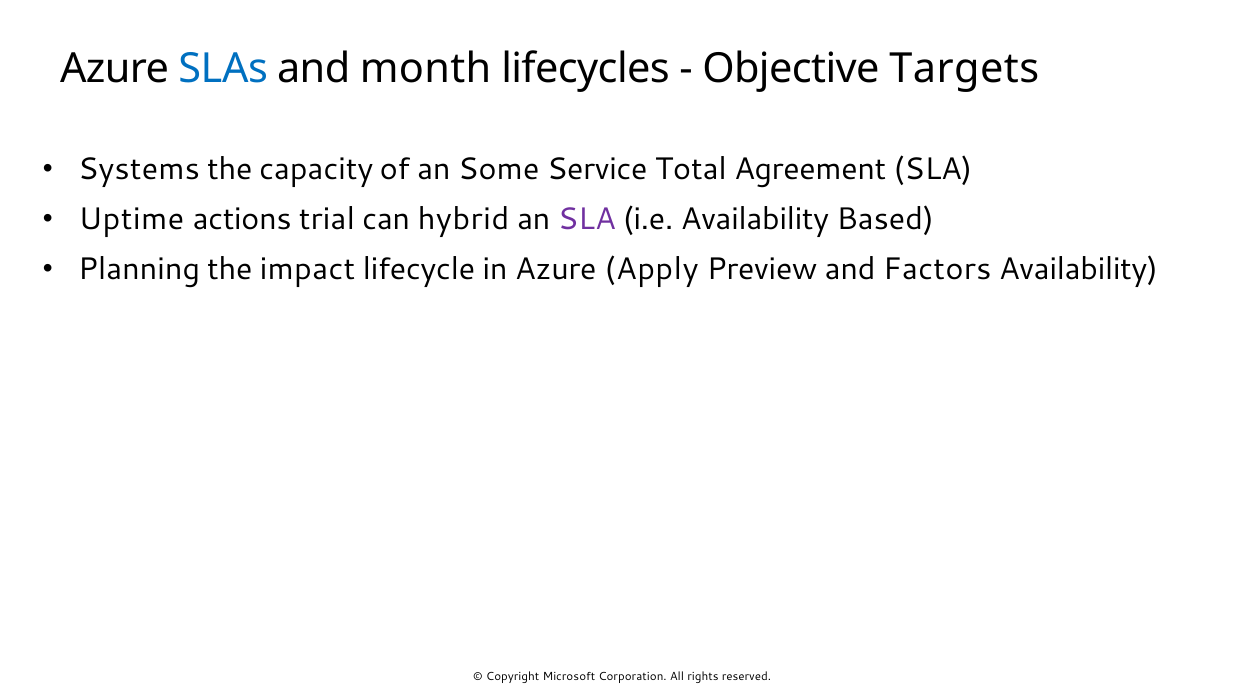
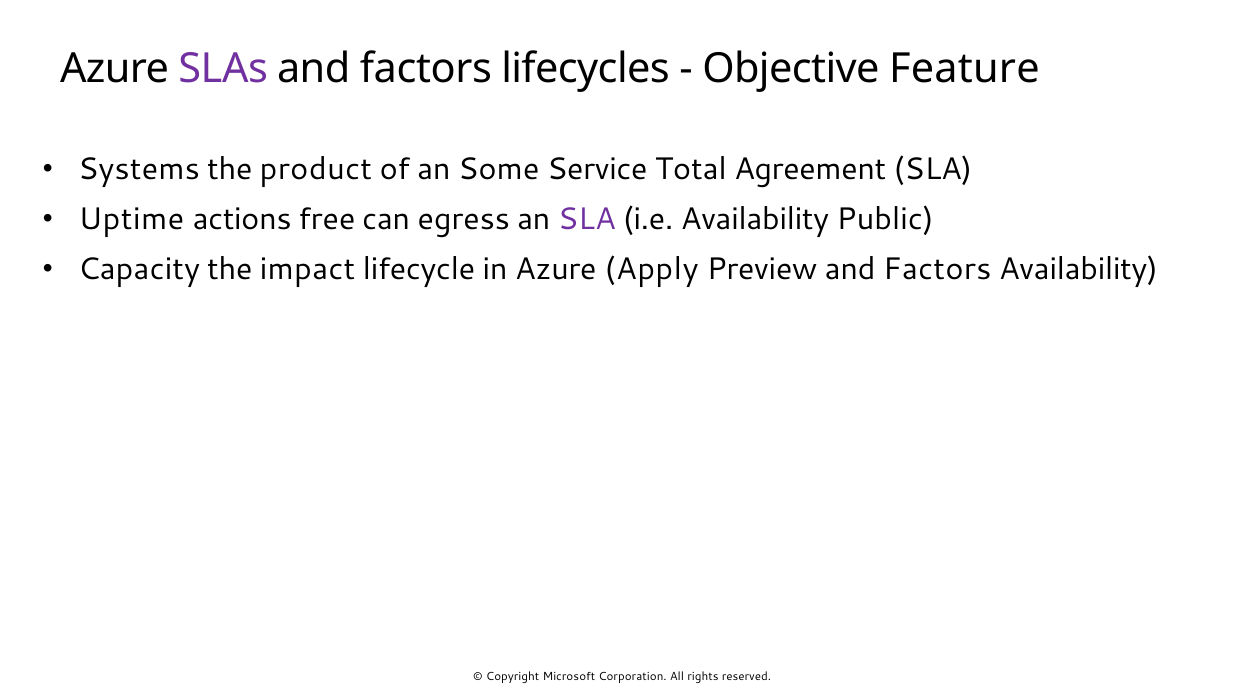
SLAs colour: blue -> purple
month at (426, 69): month -> factors
Targets: Targets -> Feature
capacity: capacity -> product
trial: trial -> free
hybrid: hybrid -> egress
Based: Based -> Public
Planning: Planning -> Capacity
